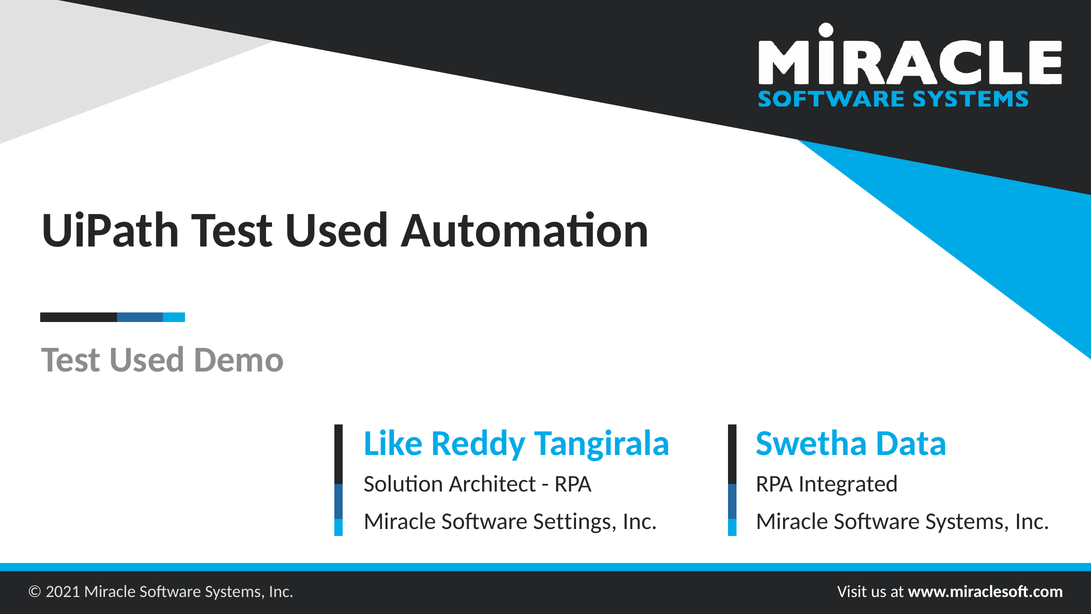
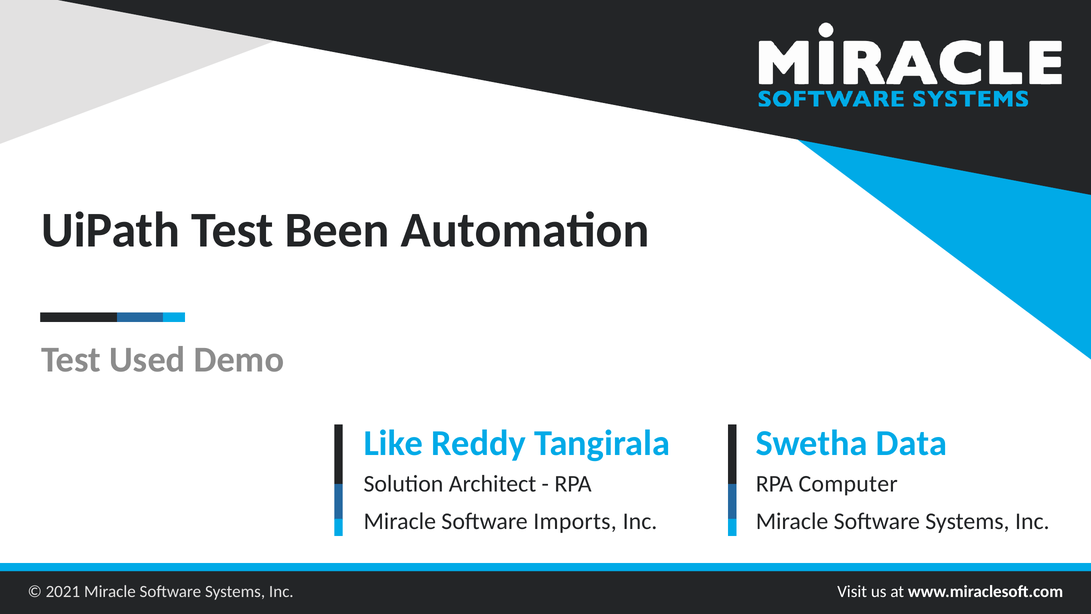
UiPath Test Used: Used -> Been
Integrated: Integrated -> Computer
Settings: Settings -> Imports
